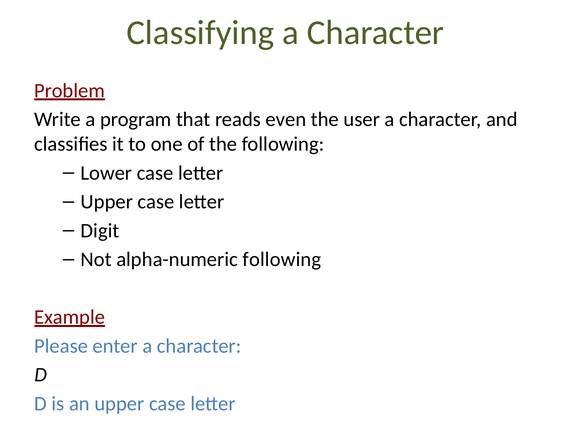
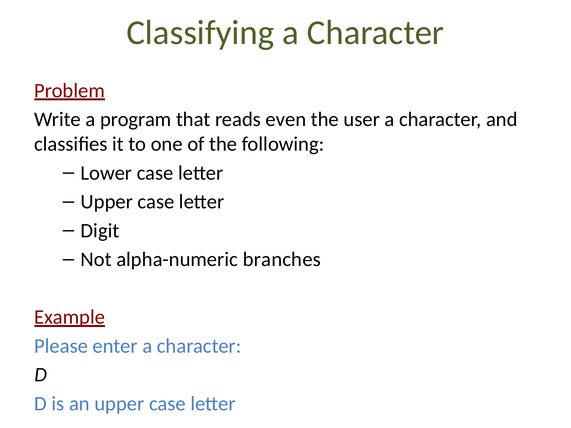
alpha-numeric following: following -> branches
